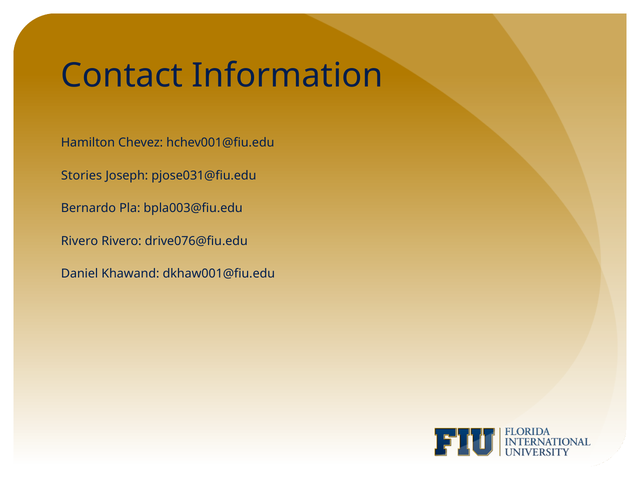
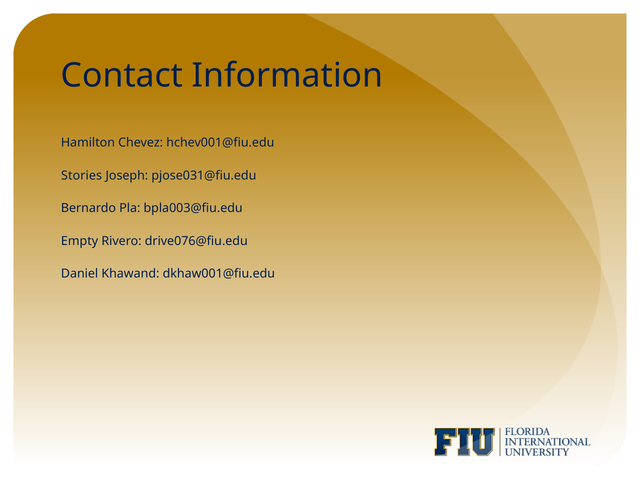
Rivero at (80, 241): Rivero -> Empty
